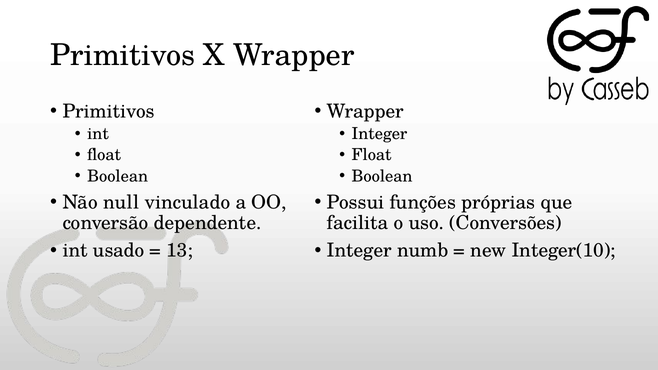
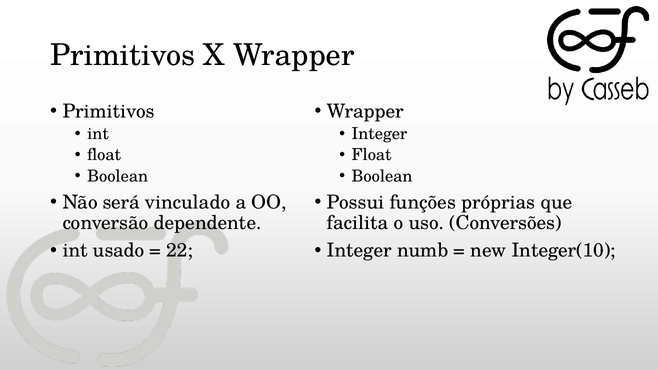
null: null -> será
13: 13 -> 22
